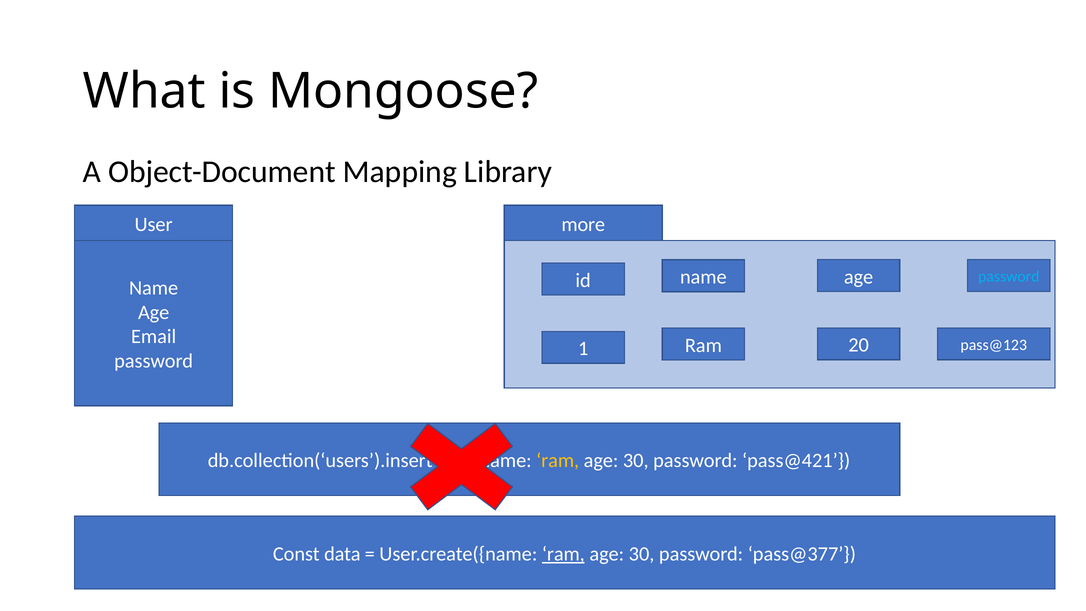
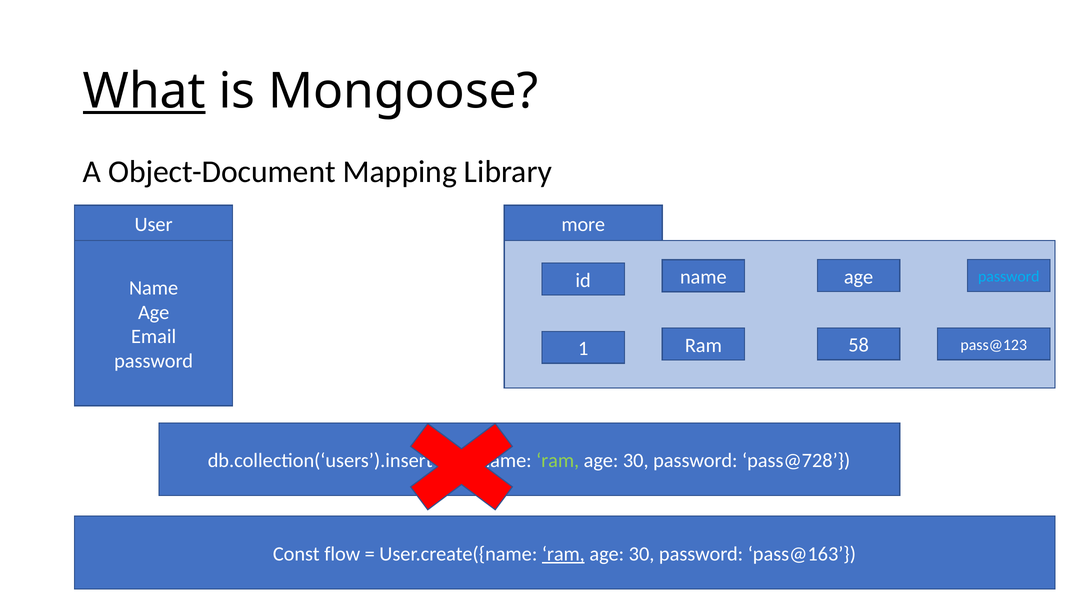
What underline: none -> present
20: 20 -> 58
ram at (558, 461) colour: yellow -> light green
pass@421: pass@421 -> pass@728
data: data -> flow
pass@377: pass@377 -> pass@163
